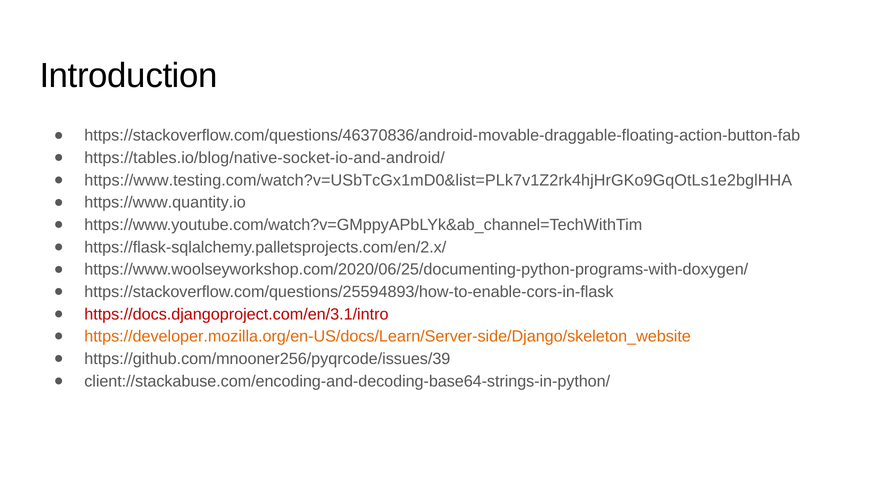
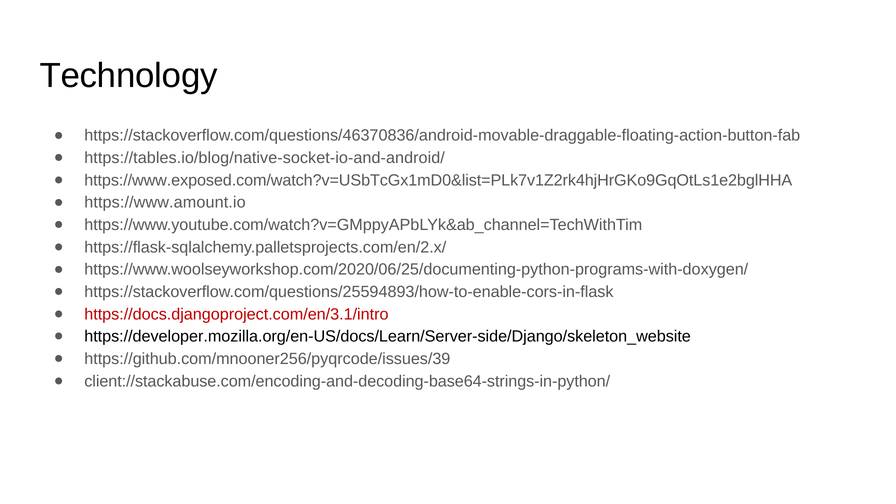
Introduction: Introduction -> Technology
https://www.testing.com/watch?v=USbTcGx1mD0&list=PLk7v1Z2rk4hjHrGKo9GqOtLs1e2bglHHA: https://www.testing.com/watch?v=USbTcGx1mD0&list=PLk7v1Z2rk4hjHrGKo9GqOtLs1e2bglHHA -> https://www.exposed.com/watch?v=USbTcGx1mD0&list=PLk7v1Z2rk4hjHrGKo9GqOtLs1e2bglHHA
https://www.quantity.io: https://www.quantity.io -> https://www.amount.io
https://developer.mozilla.org/en-US/docs/Learn/Server-side/Django/skeleton_website colour: orange -> black
